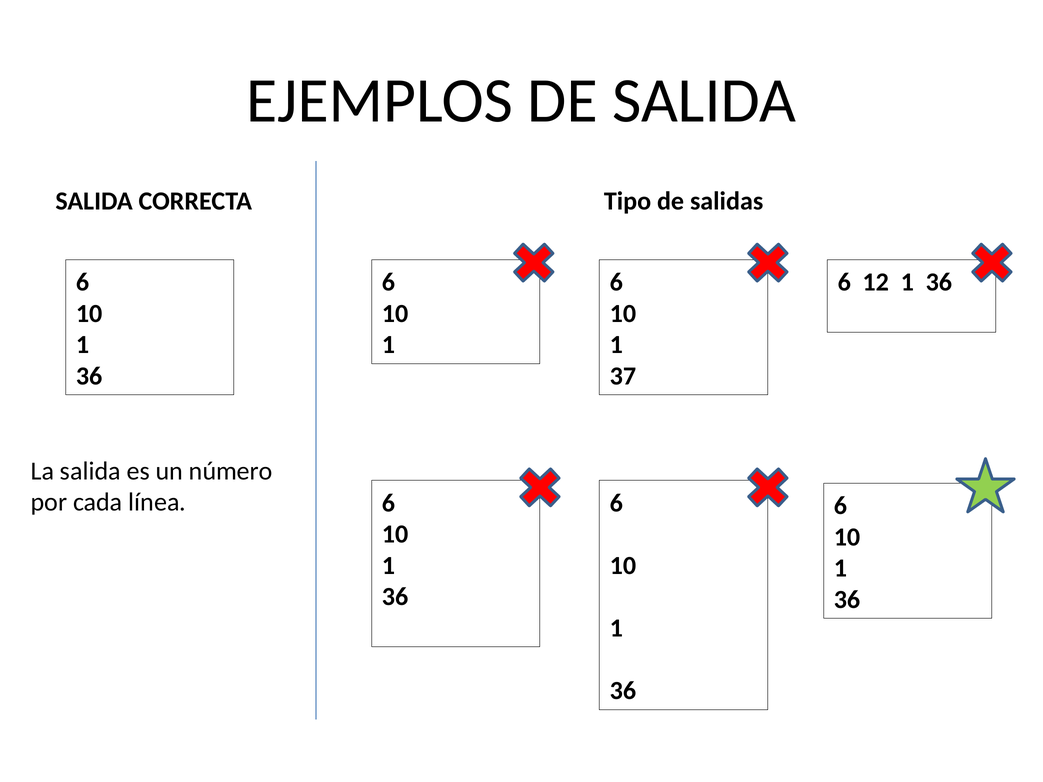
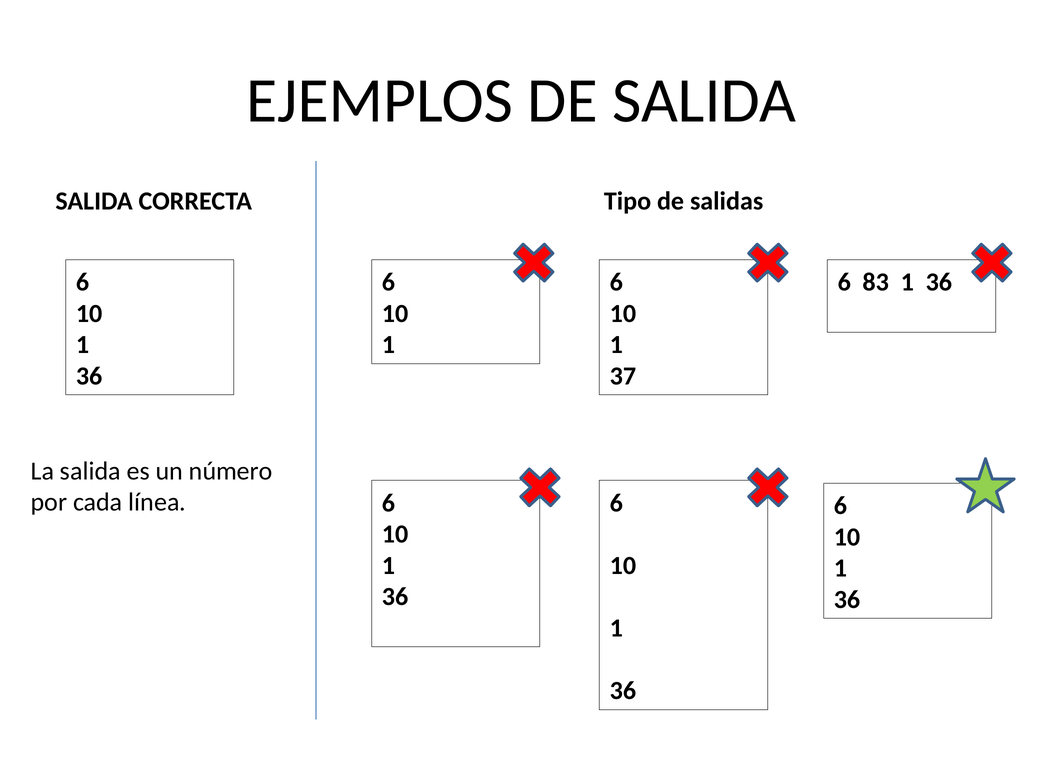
12: 12 -> 83
